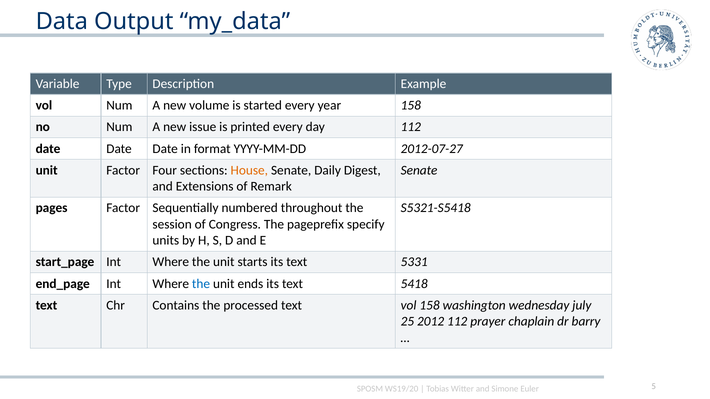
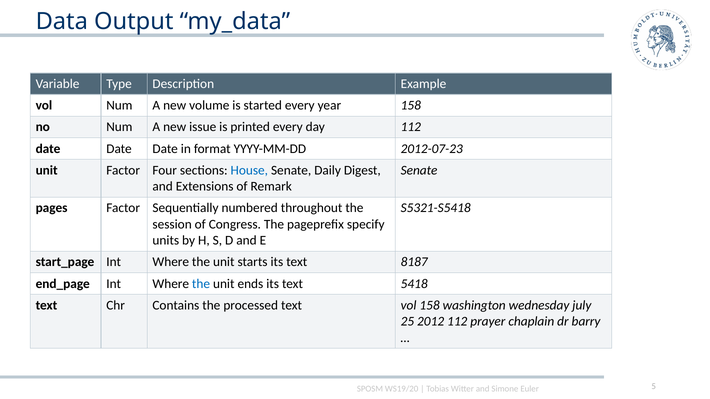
2012-07-27: 2012-07-27 -> 2012-07-23
House colour: orange -> blue
5331: 5331 -> 8187
